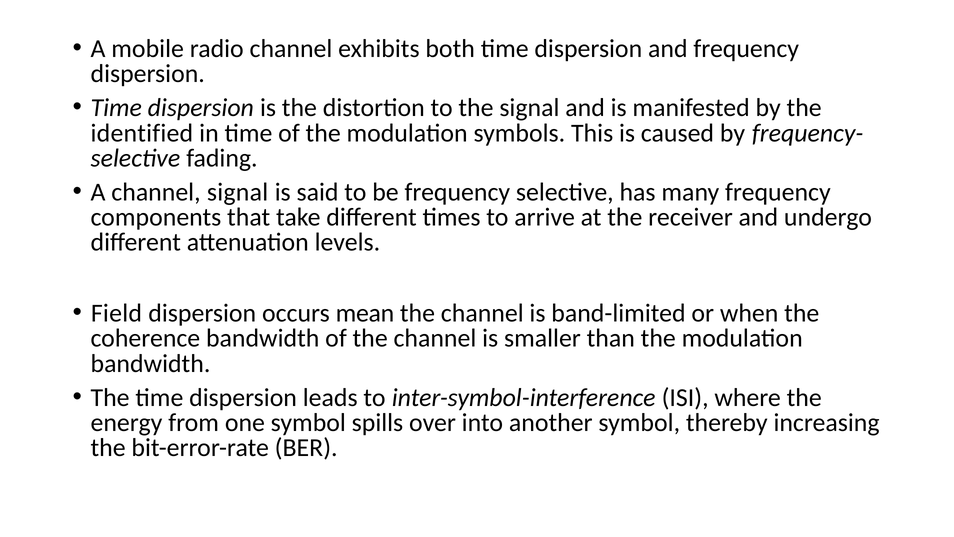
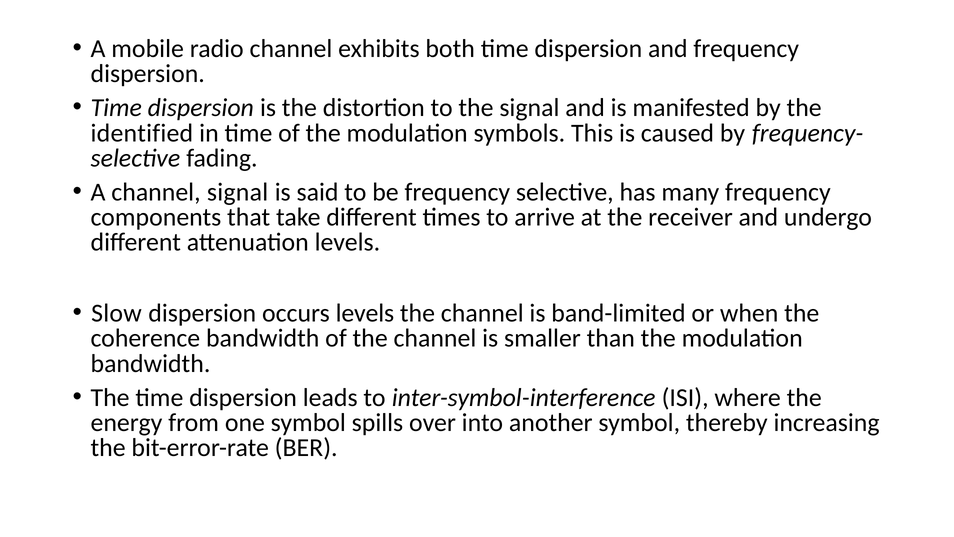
Field: Field -> Slow
occurs mean: mean -> levels
